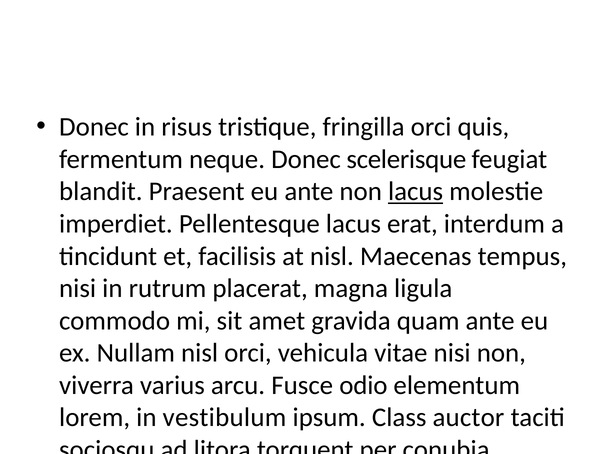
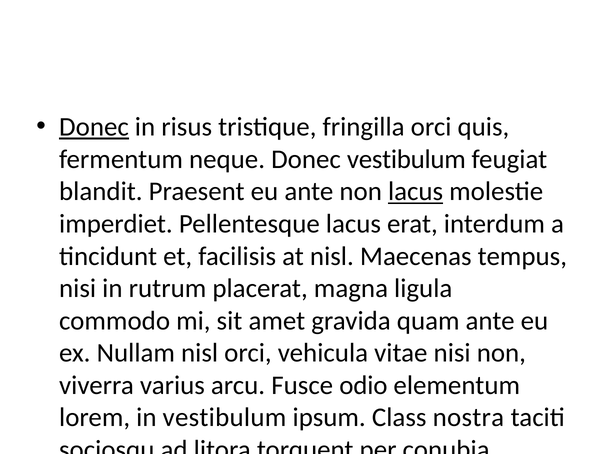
Donec at (94, 127) underline: none -> present
Donec scelerisque: scelerisque -> vestibulum
Class auctor: auctor -> nostra
